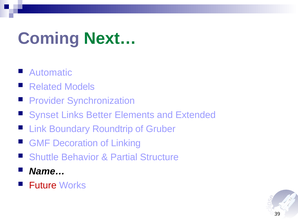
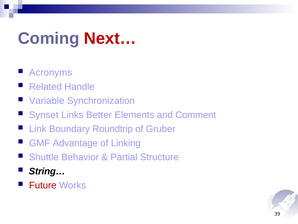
Next… colour: green -> red
Automatic: Automatic -> Acronyms
Models: Models -> Handle
Provider: Provider -> Variable
Extended: Extended -> Comment
Decoration: Decoration -> Advantage
Name…: Name… -> String…
